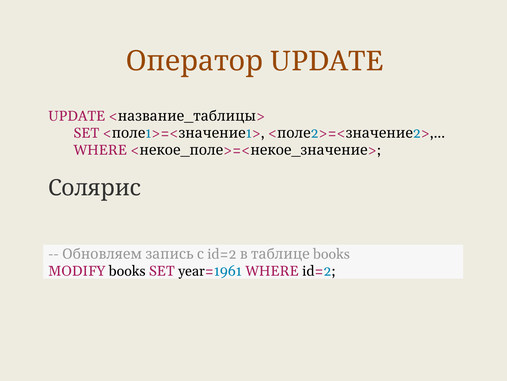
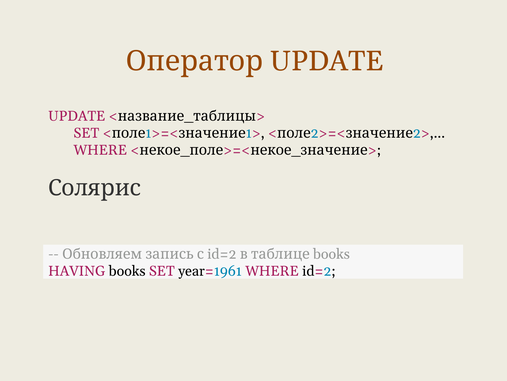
MODIFY: MODIFY -> HAVING
